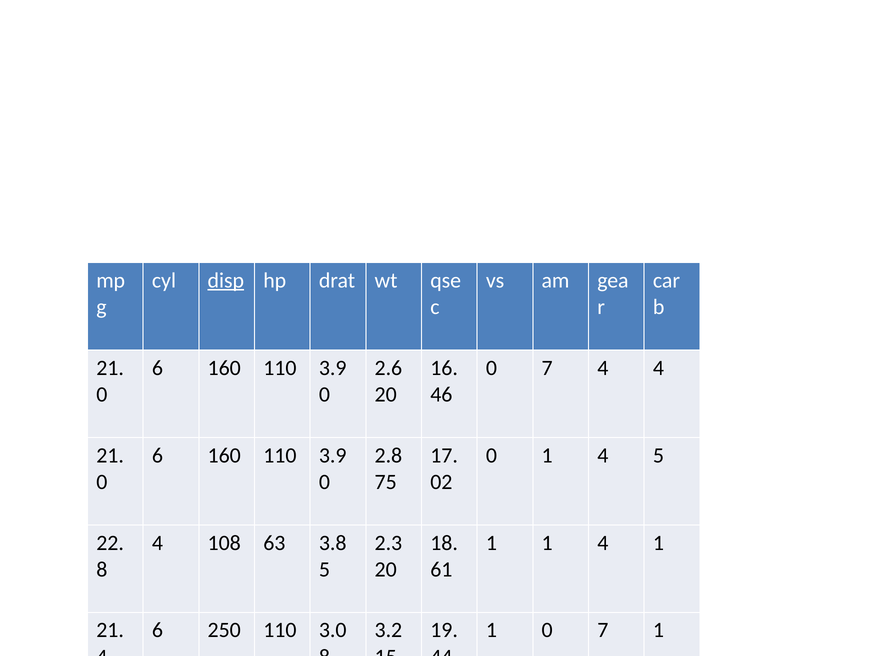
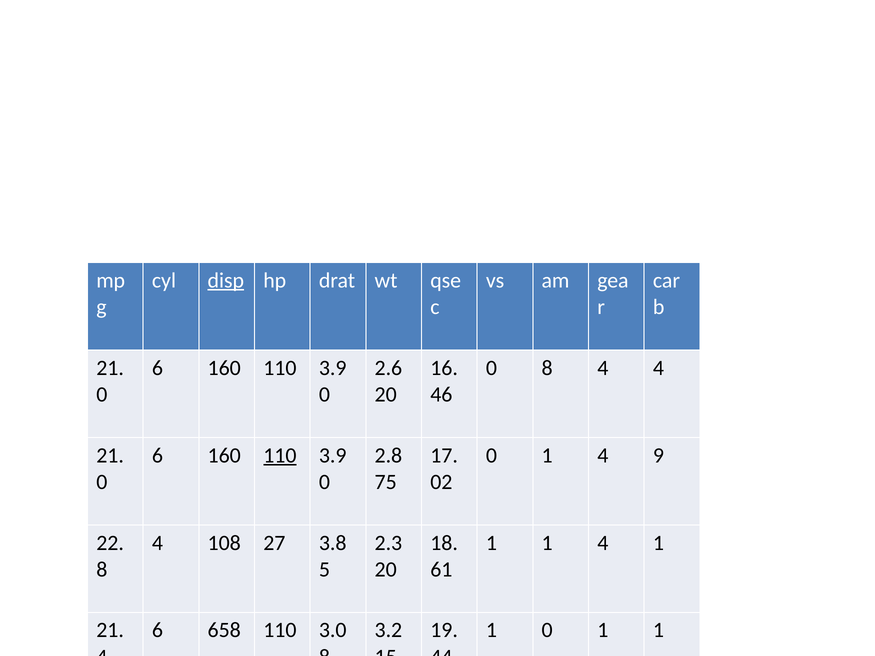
7 at (547, 368): 7 -> 8
110 at (280, 455) underline: none -> present
4 5: 5 -> 9
63: 63 -> 27
250: 250 -> 658
1 0 7: 7 -> 1
